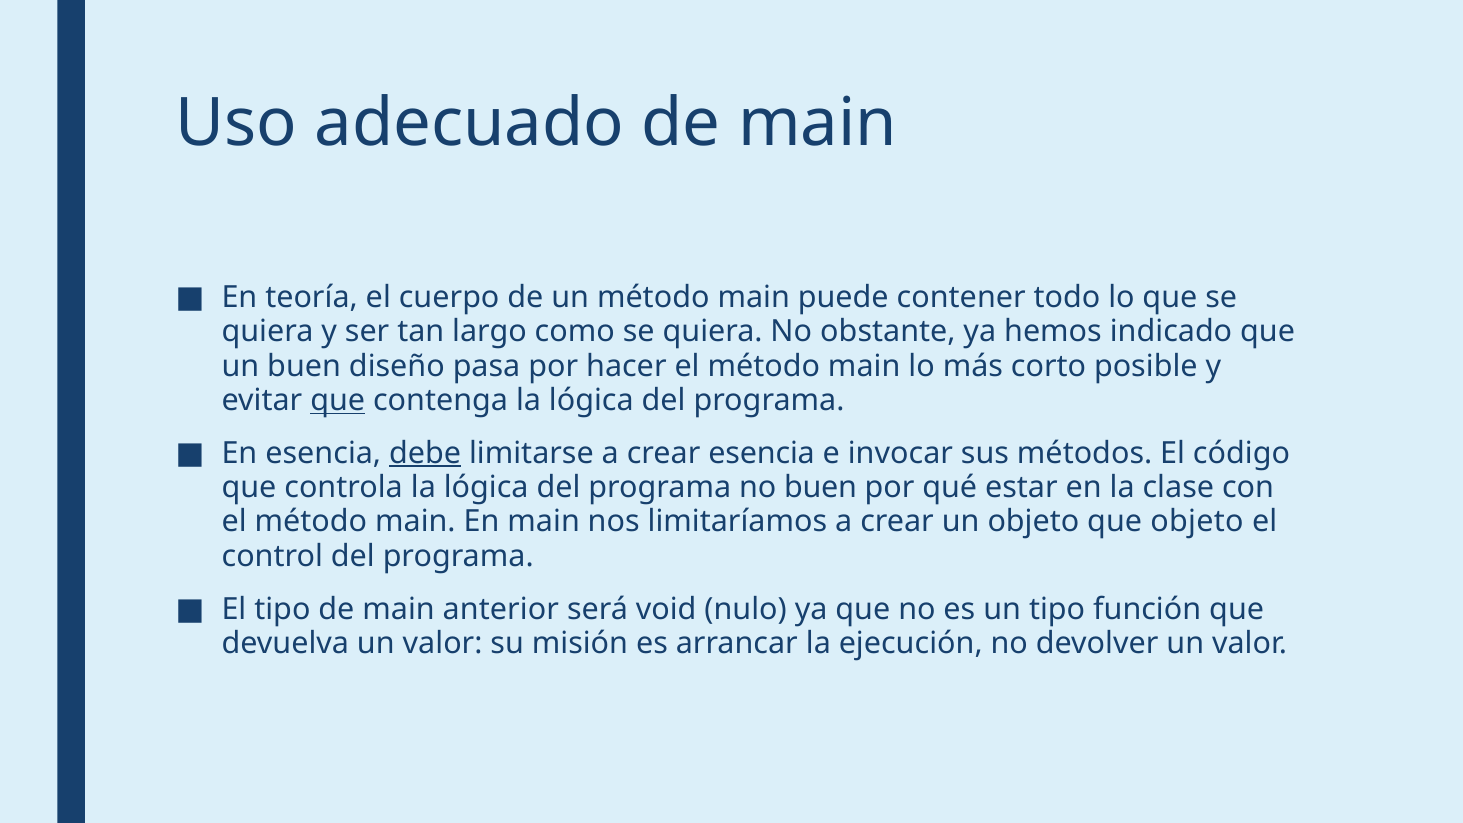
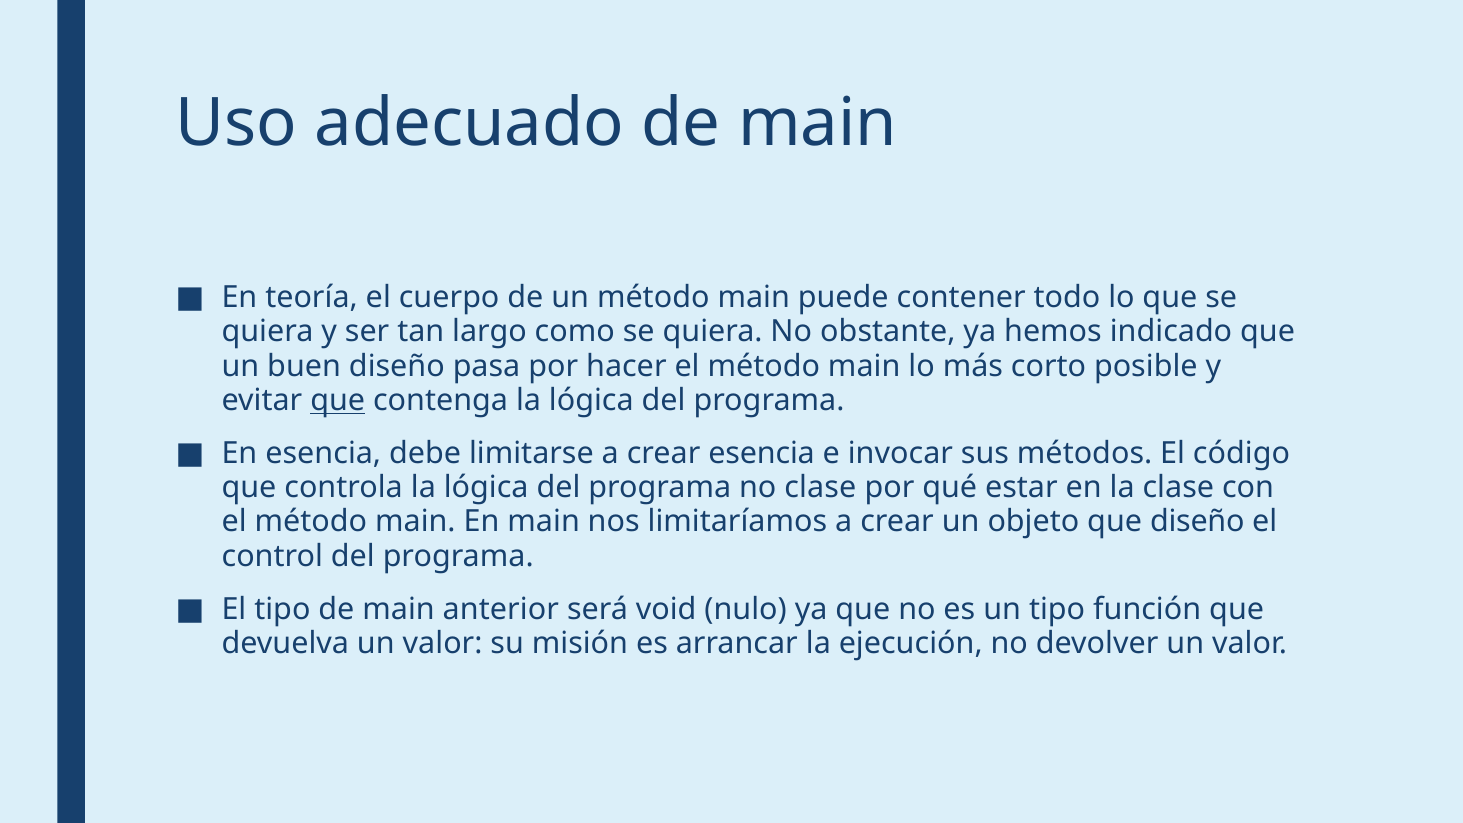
debe underline: present -> none
no buen: buen -> clase
que objeto: objeto -> diseño
